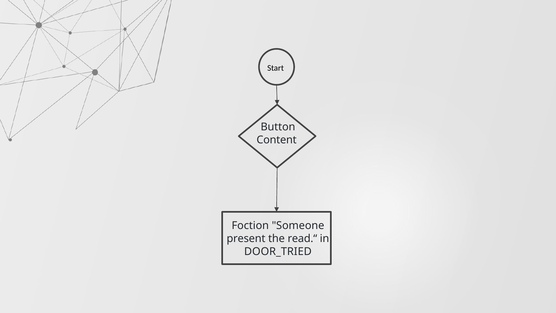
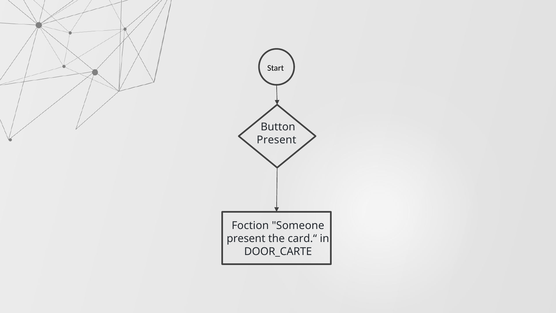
Content at (277, 140): Content -> Present
read.“: read.“ -> card.“
DOOR_TRIED: DOOR_TRIED -> DOOR_CARTE
